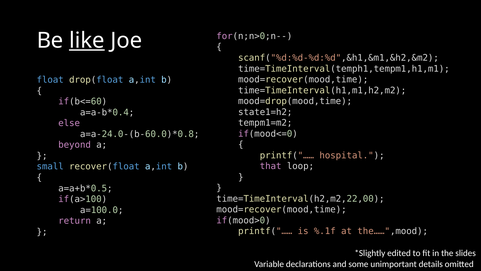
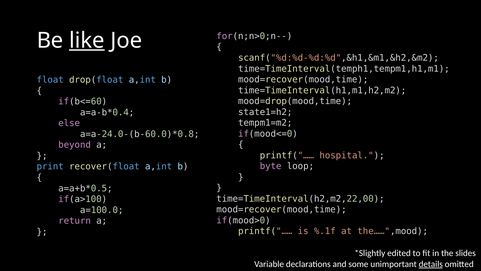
that: that -> byte
small: small -> print
details underline: none -> present
